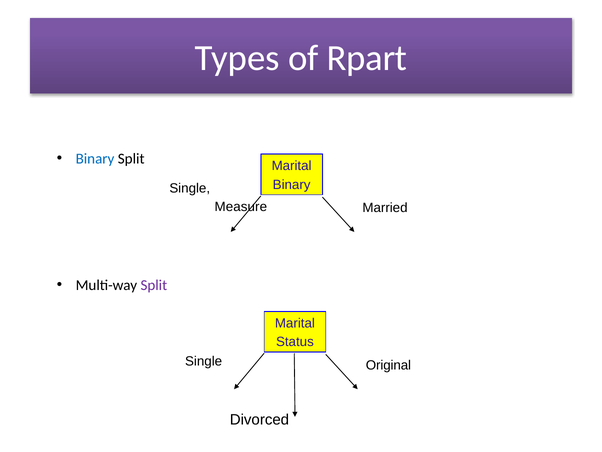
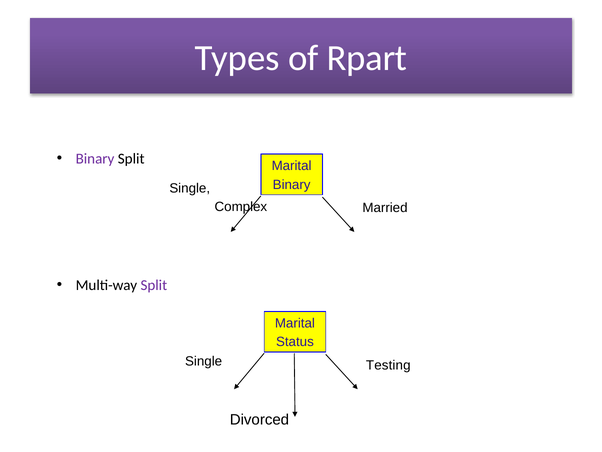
Binary at (95, 158) colour: blue -> purple
Measure: Measure -> Complex
Original: Original -> Testing
